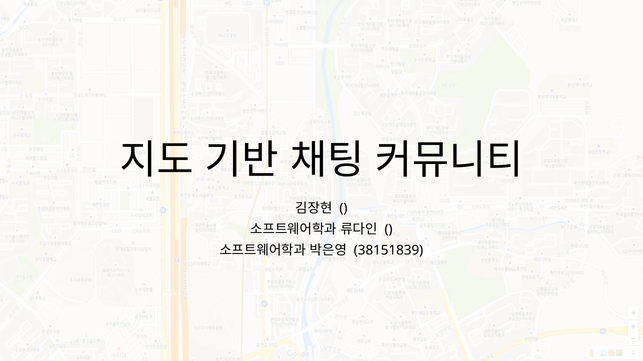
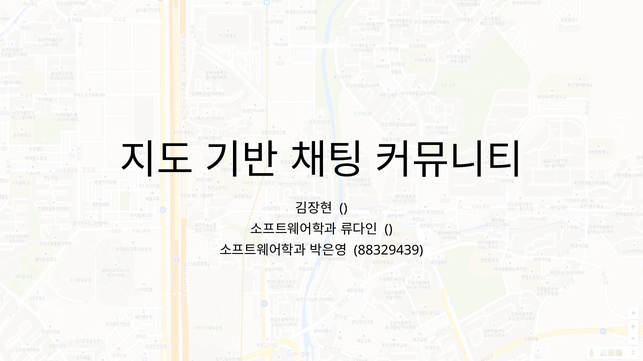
38151839: 38151839 -> 88329439
